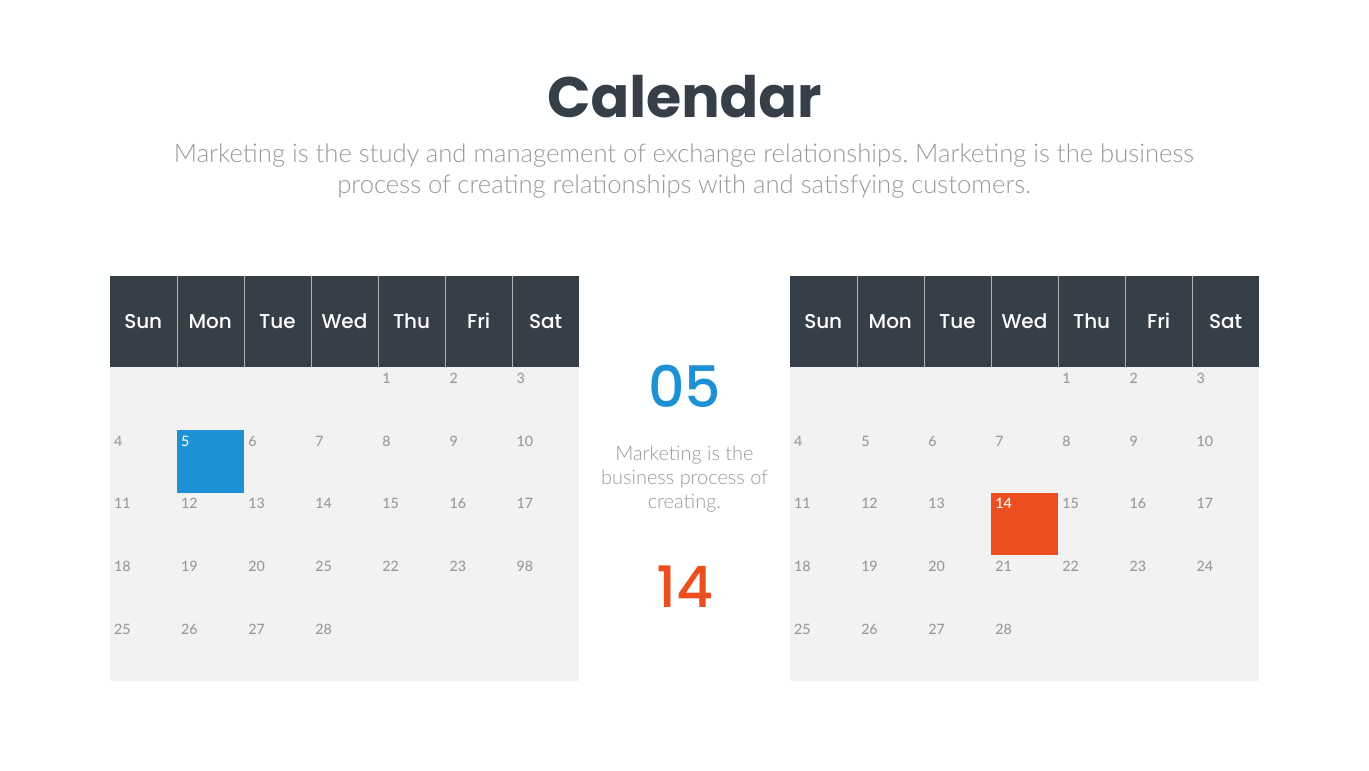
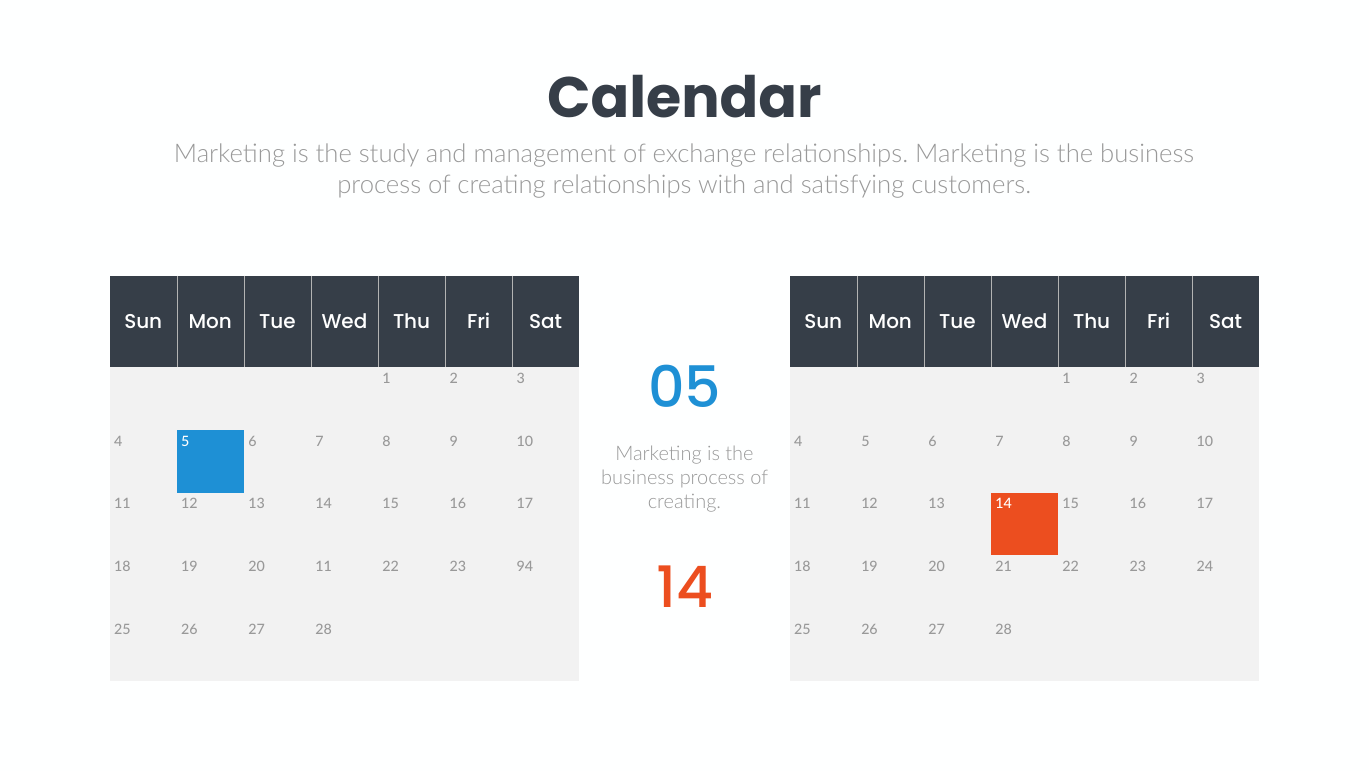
20 25: 25 -> 11
98: 98 -> 94
